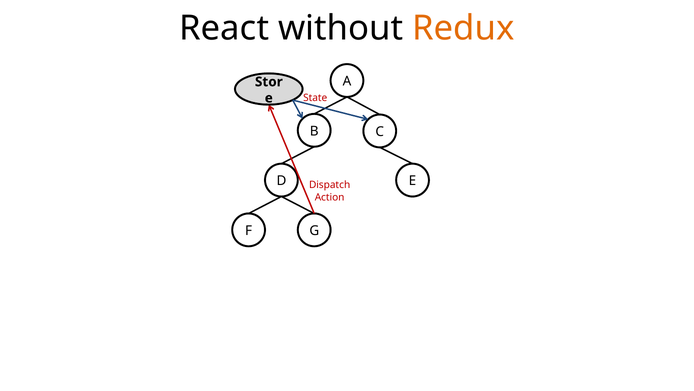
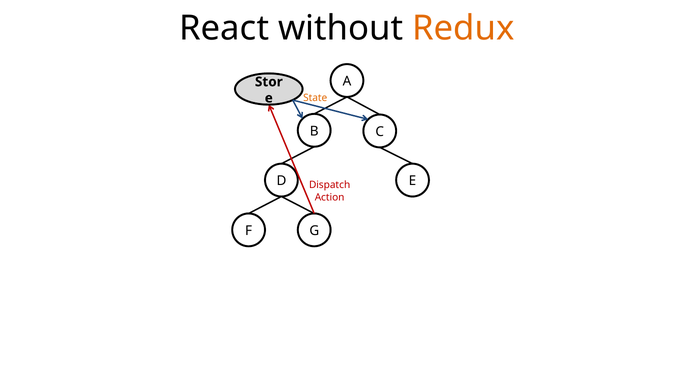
State colour: red -> orange
